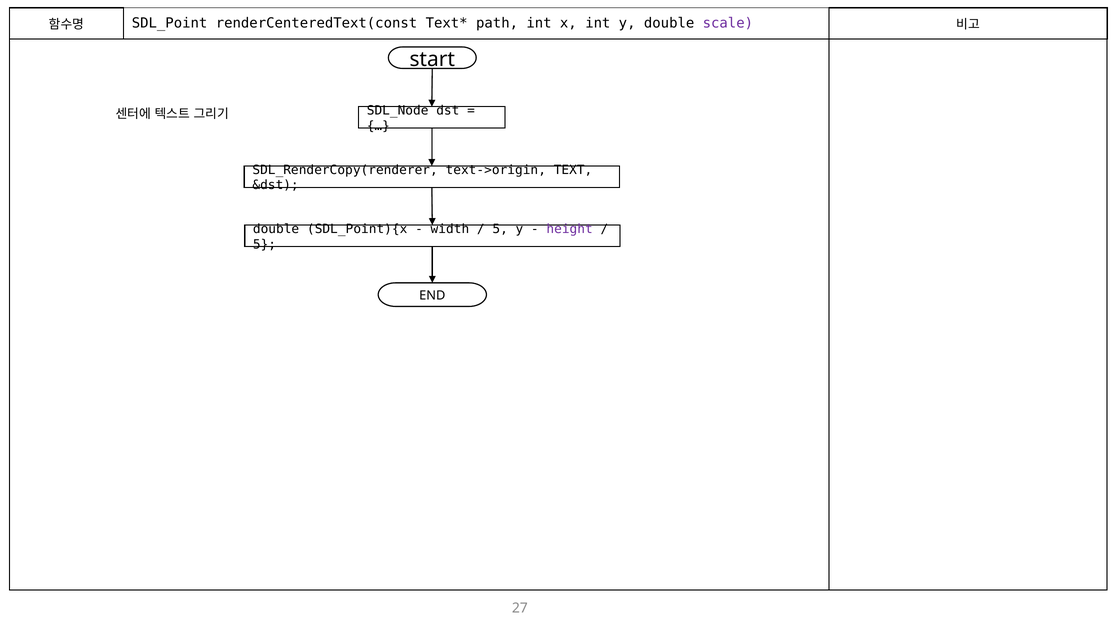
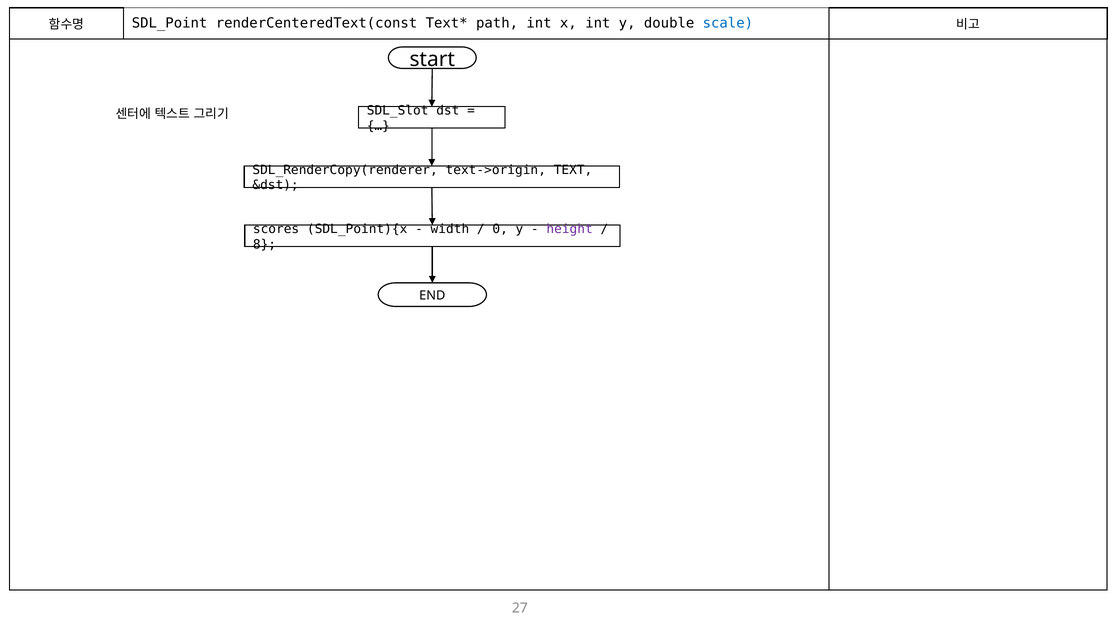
scale colour: purple -> blue
SDL_Node: SDL_Node -> SDL_Slot
double at (276, 229): double -> scores
5 at (500, 229): 5 -> 0
5 at (265, 244): 5 -> 8
